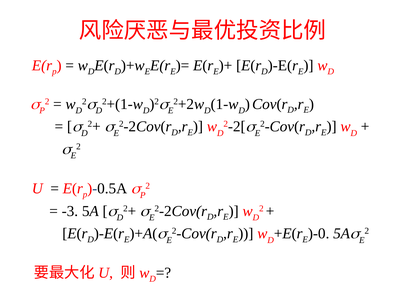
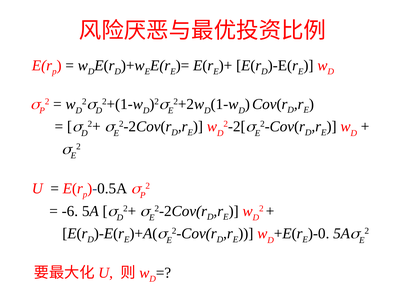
-3: -3 -> -6
